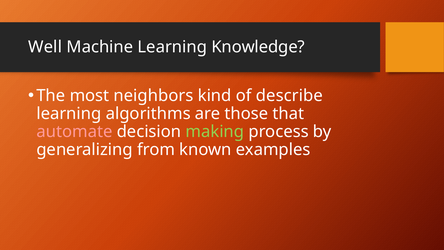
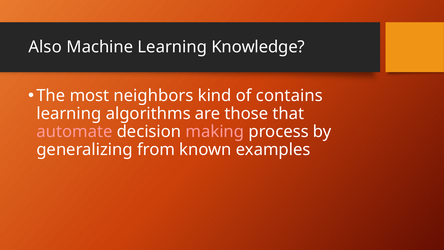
Well: Well -> Also
describe: describe -> contains
making colour: light green -> pink
